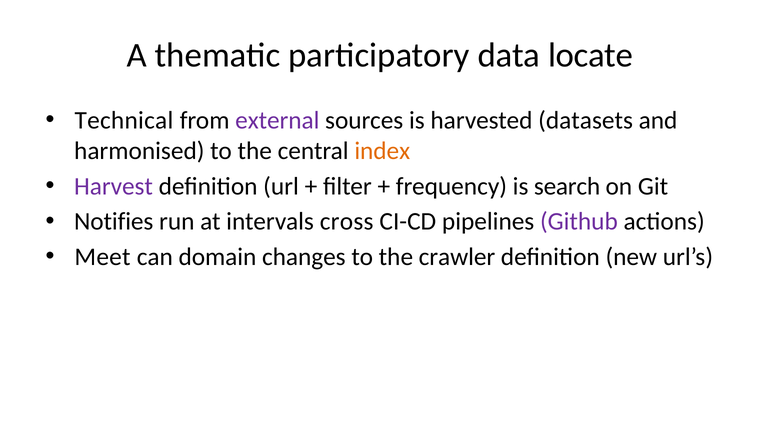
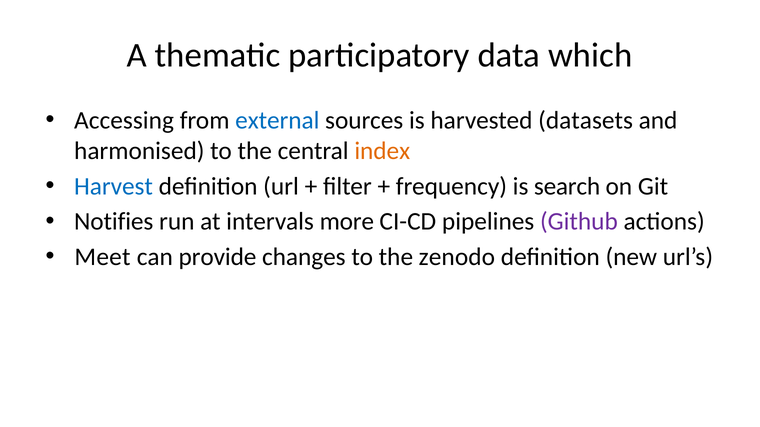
locate: locate -> which
Technical: Technical -> Accessing
external colour: purple -> blue
Harvest colour: purple -> blue
cross: cross -> more
domain: domain -> provide
crawler: crawler -> zenodo
